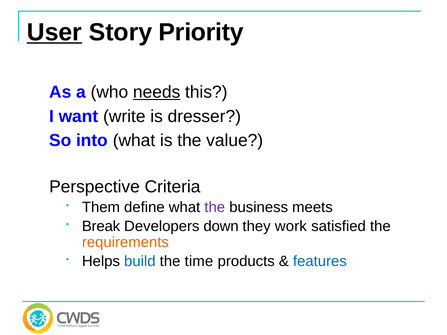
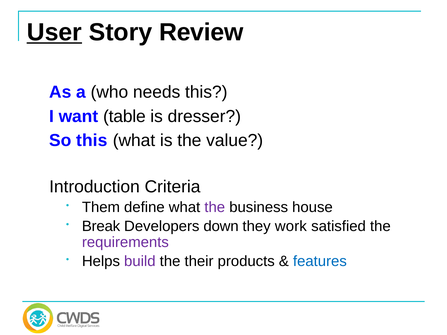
Priority: Priority -> Review
needs underline: present -> none
write: write -> table
So into: into -> this
Perspective: Perspective -> Introduction
meets: meets -> house
requirements colour: orange -> purple
build colour: blue -> purple
time: time -> their
